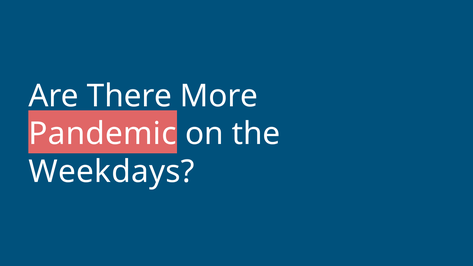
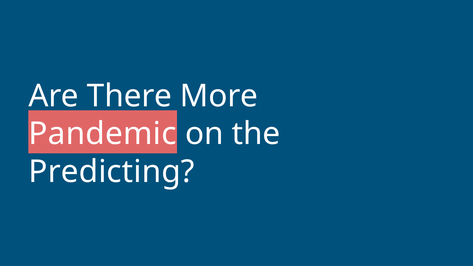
Weekdays: Weekdays -> Predicting
